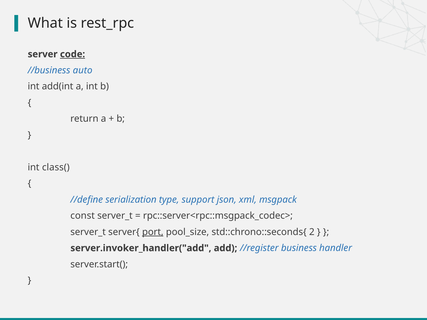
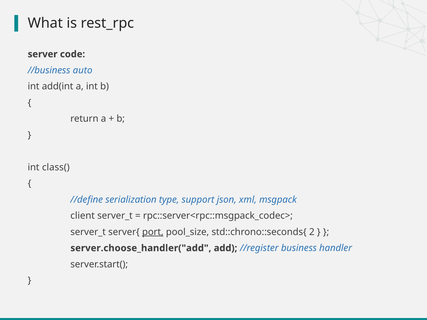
code underline: present -> none
const: const -> client
server.invoker_handler("add: server.invoker_handler("add -> server.choose_handler("add
